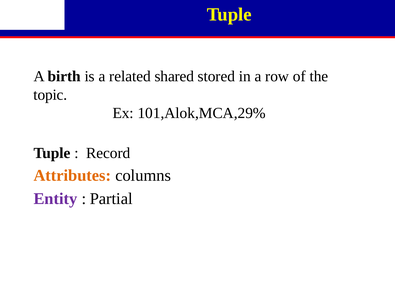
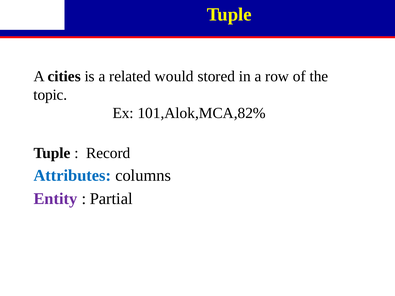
birth: birth -> cities
shared: shared -> would
101,Alok,MCA,29%: 101,Alok,MCA,29% -> 101,Alok,MCA,82%
Attributes colour: orange -> blue
